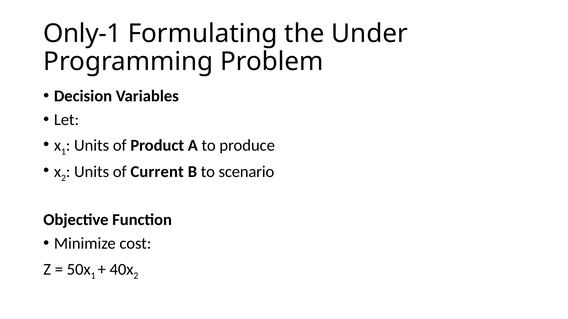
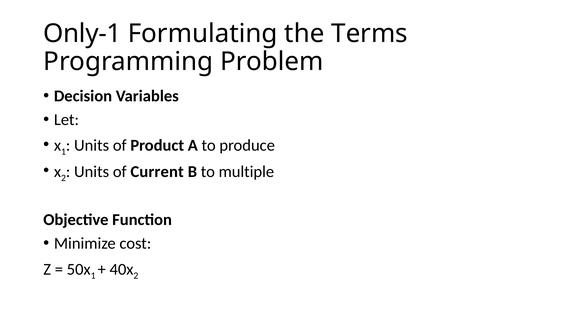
Under: Under -> Terms
scenario: scenario -> multiple
